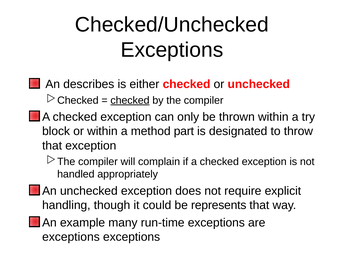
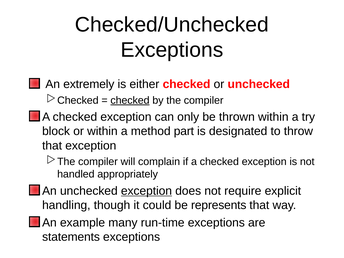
describes: describes -> extremely
exception at (146, 191) underline: none -> present
exceptions at (71, 237): exceptions -> statements
